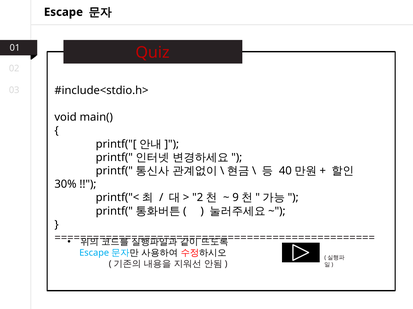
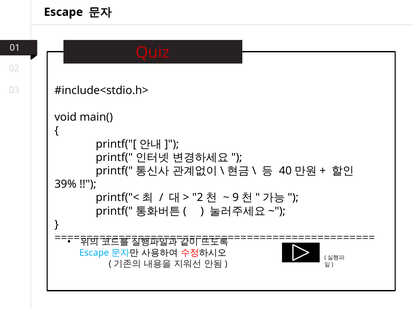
30%: 30% -> 39%
